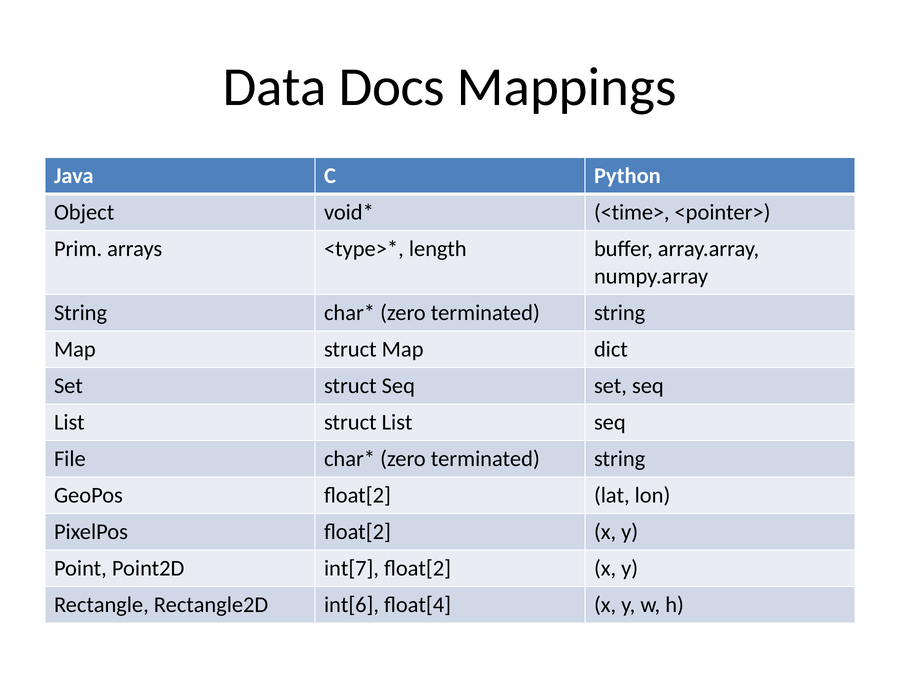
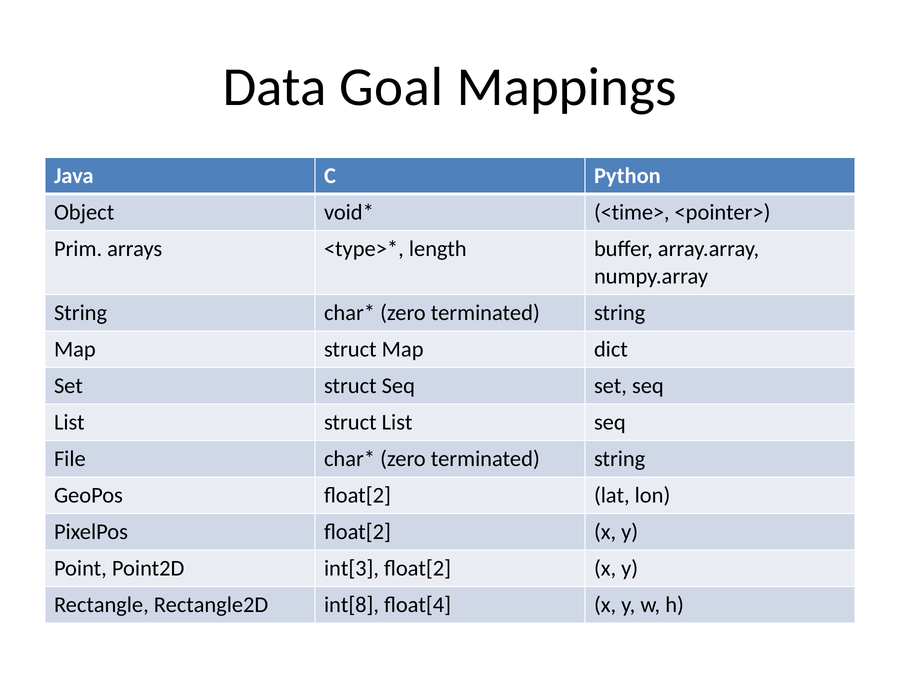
Docs: Docs -> Goal
int[7: int[7 -> int[3
int[6: int[6 -> int[8
